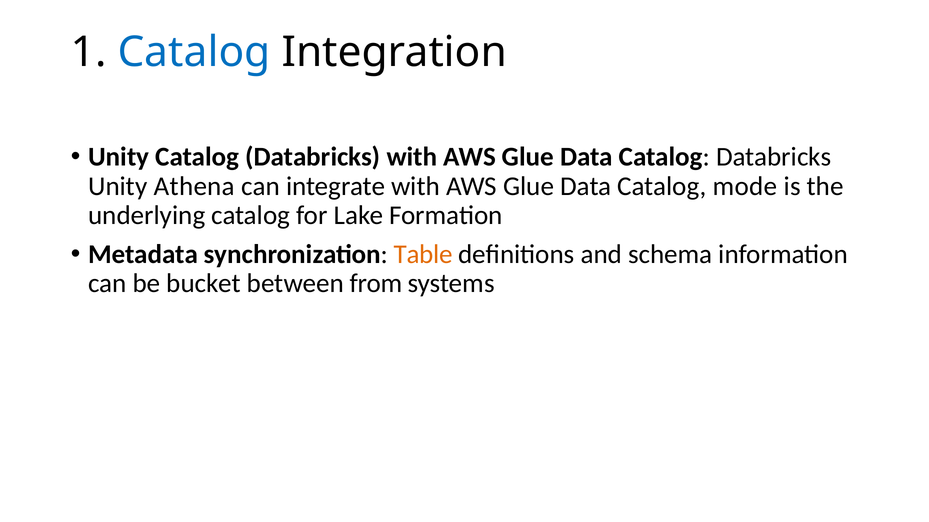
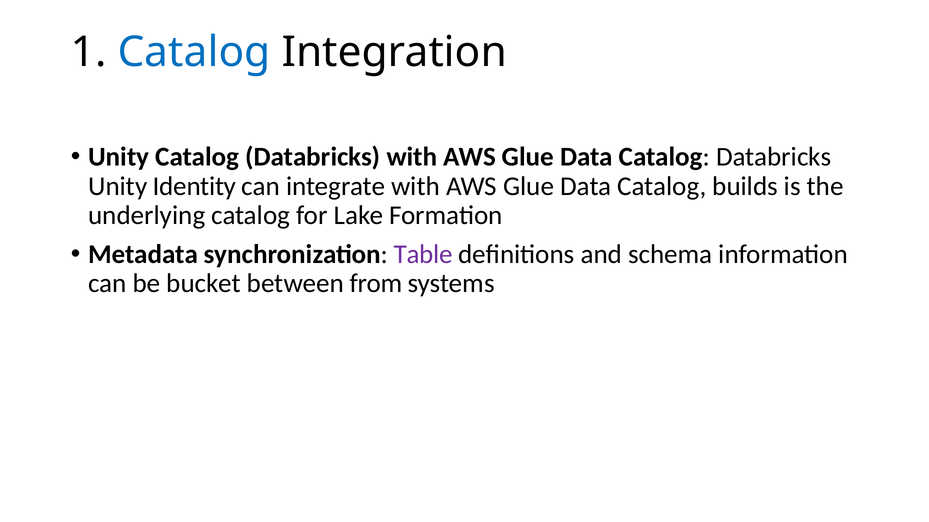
Athena: Athena -> Identity
mode: mode -> builds
Table colour: orange -> purple
